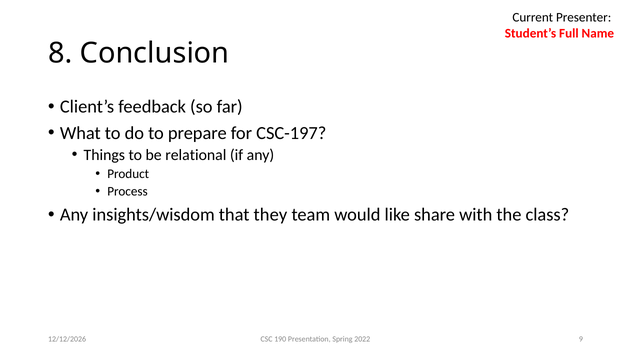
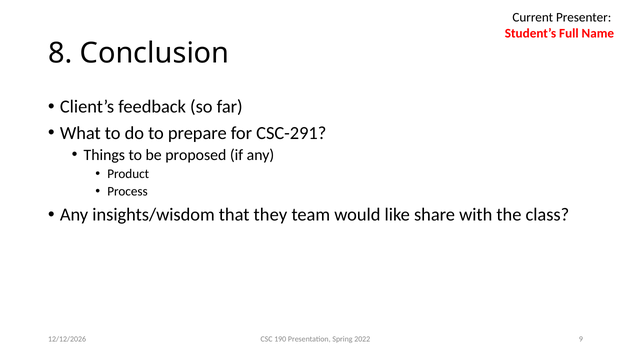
CSC-197: CSC-197 -> CSC-291
relational: relational -> proposed
